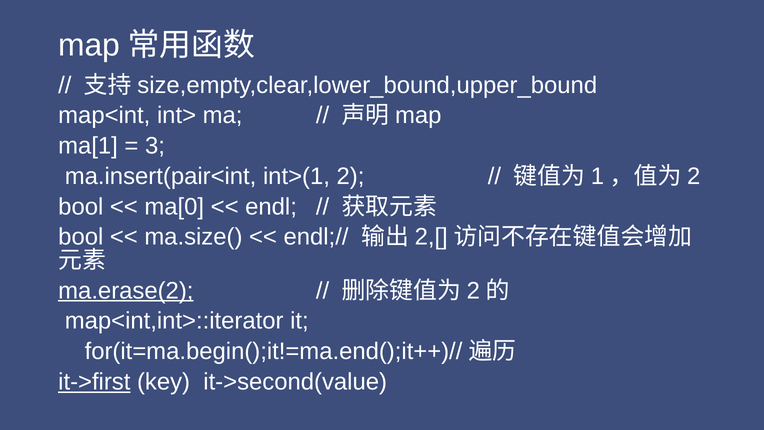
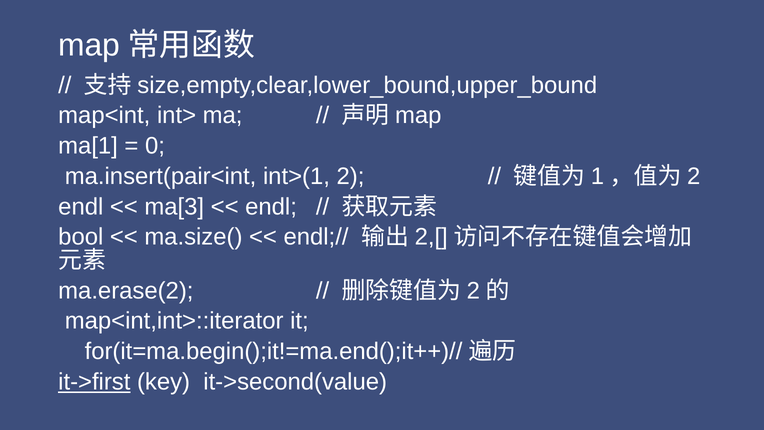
3: 3 -> 0
bool at (81, 207): bool -> endl
ma[0: ma[0 -> ma[3
ma.erase(2 underline: present -> none
